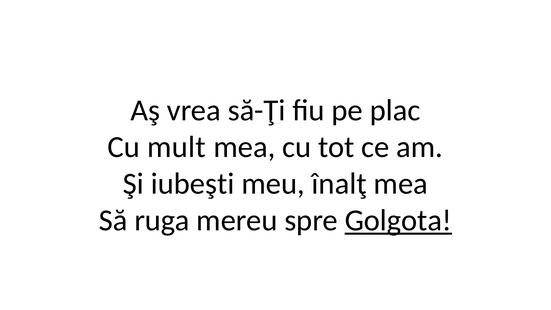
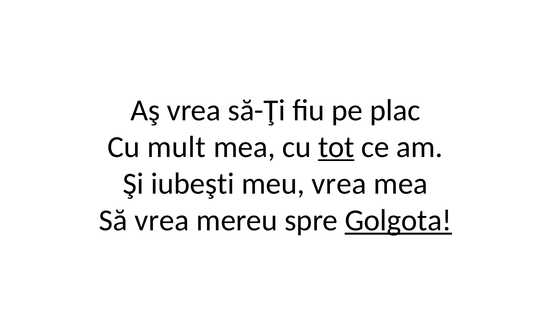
tot underline: none -> present
meu înalţ: înalţ -> vrea
Să ruga: ruga -> vrea
